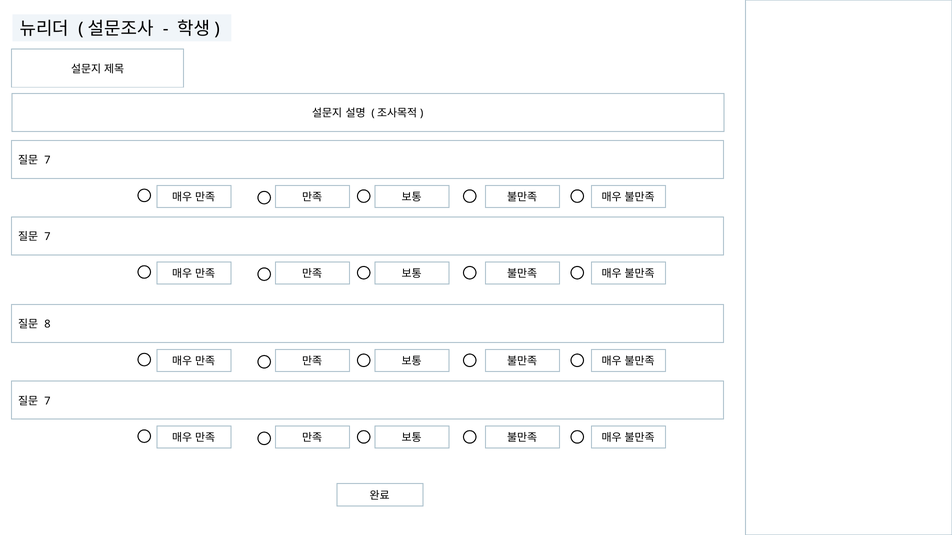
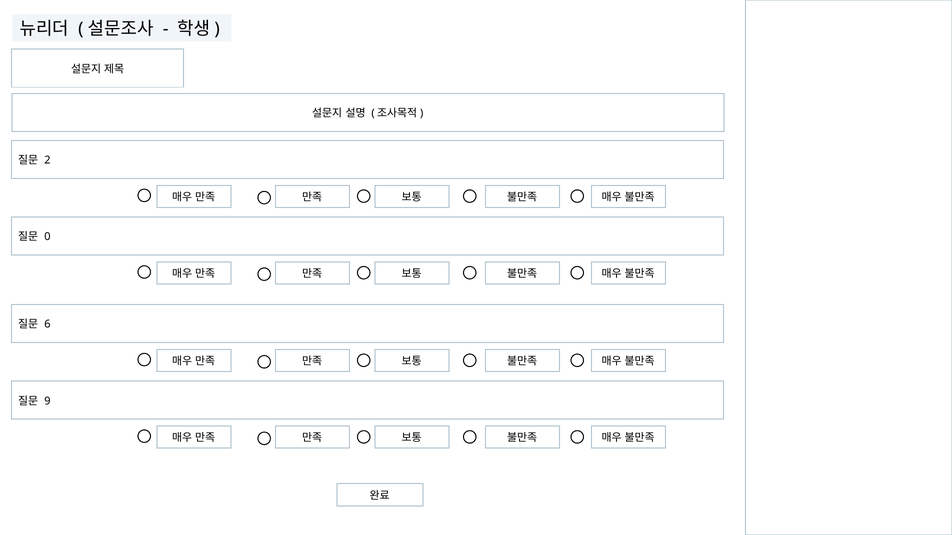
7 at (47, 160): 7 -> 2
7 at (47, 237): 7 -> 0
8: 8 -> 6
7 at (47, 401): 7 -> 9
